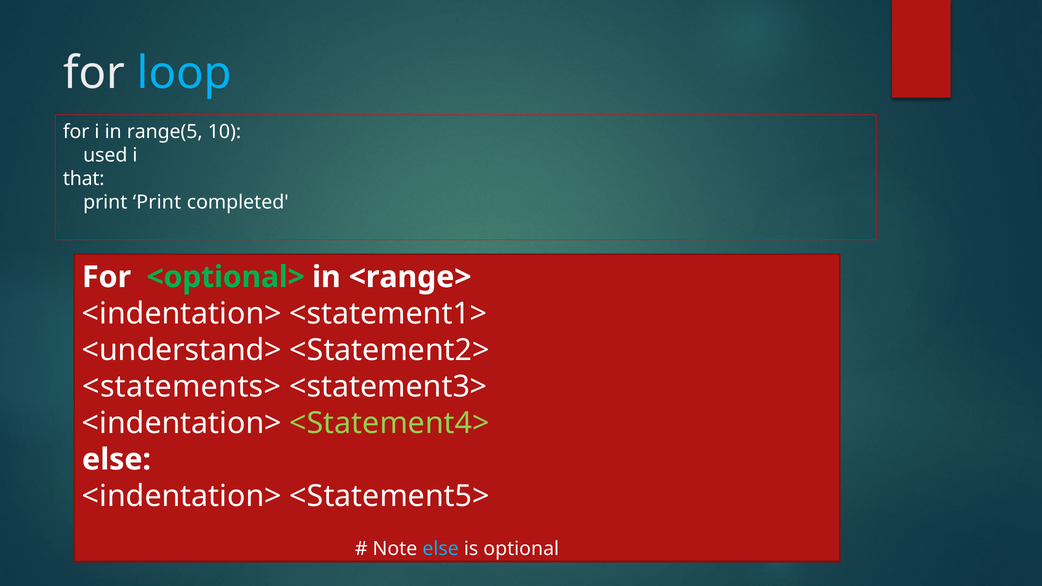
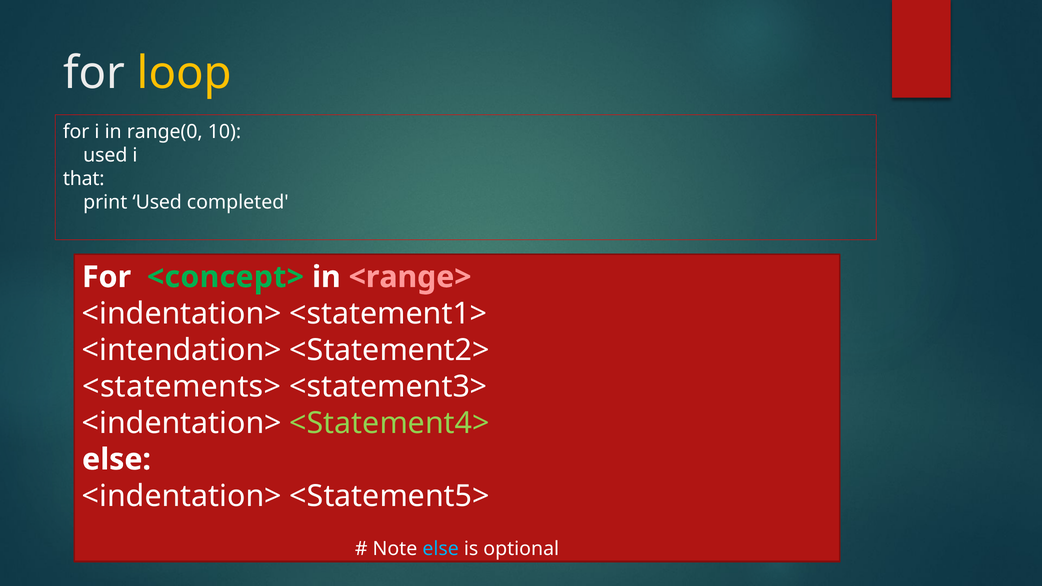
loop colour: light blue -> yellow
range(5: range(5 -> range(0
print Print: Print -> Used
<optional>: <optional> -> <concept>
<range> colour: white -> pink
<understand>: <understand> -> <intendation>
